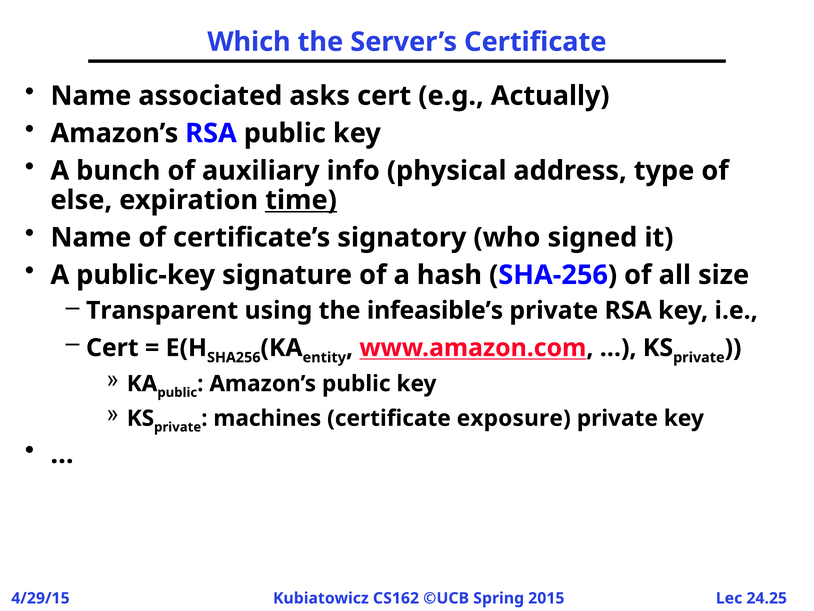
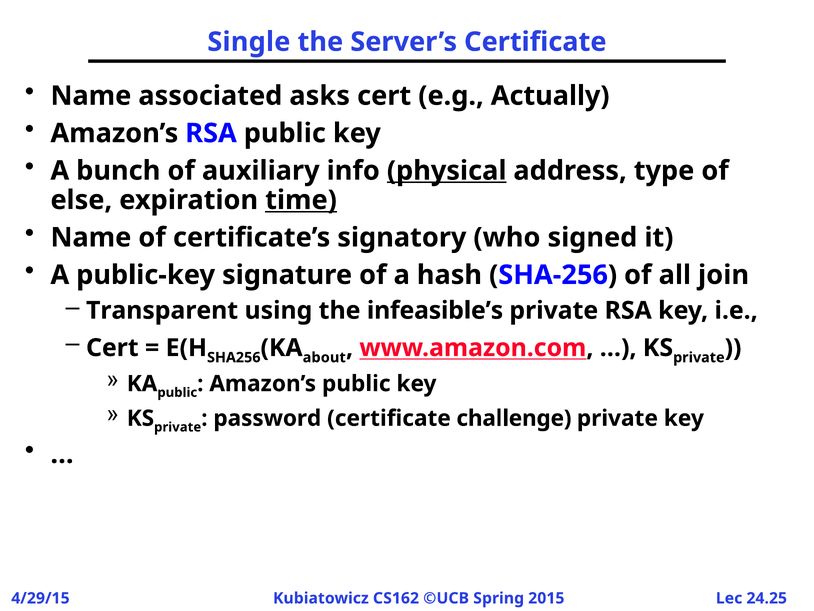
Which: Which -> Single
physical underline: none -> present
size: size -> join
entity: entity -> about
machines: machines -> password
exposure: exposure -> challenge
